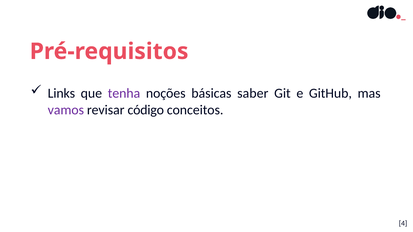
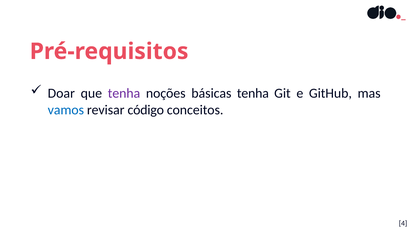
Links: Links -> Doar
básicas saber: saber -> tenha
vamos colour: purple -> blue
